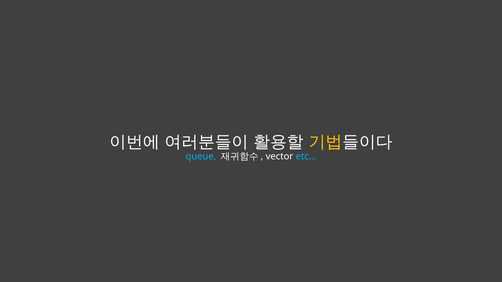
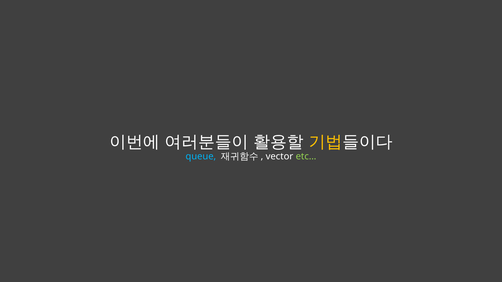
etc… colour: light blue -> light green
